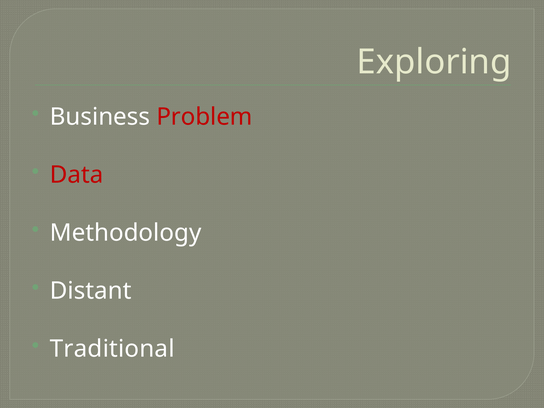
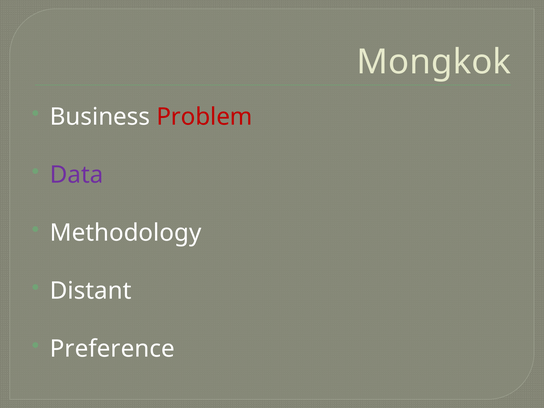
Exploring: Exploring -> Mongkok
Data colour: red -> purple
Traditional: Traditional -> Preference
